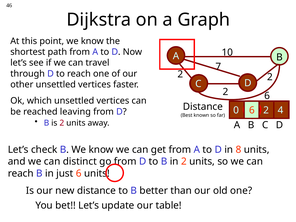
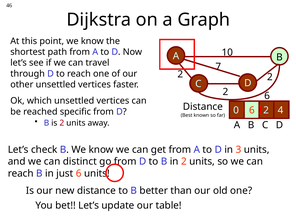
leaving: leaving -> specific
in 8: 8 -> 3
